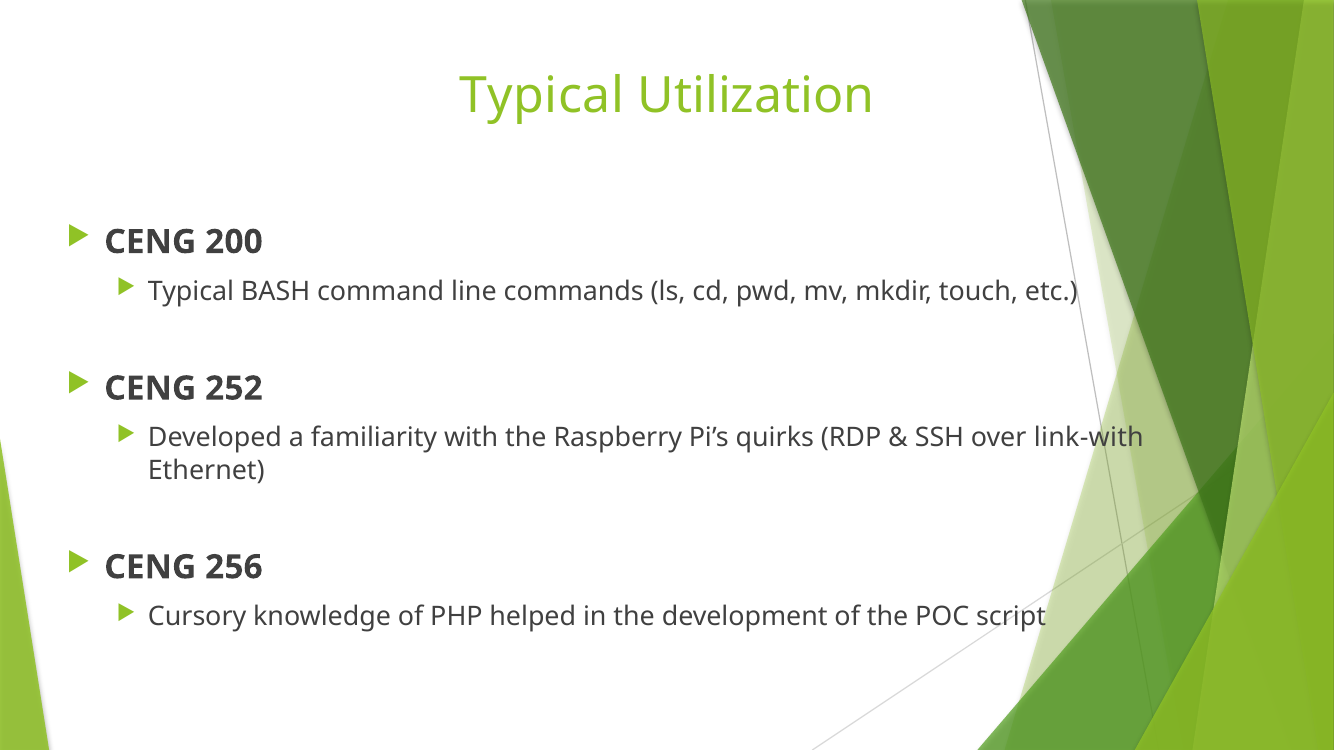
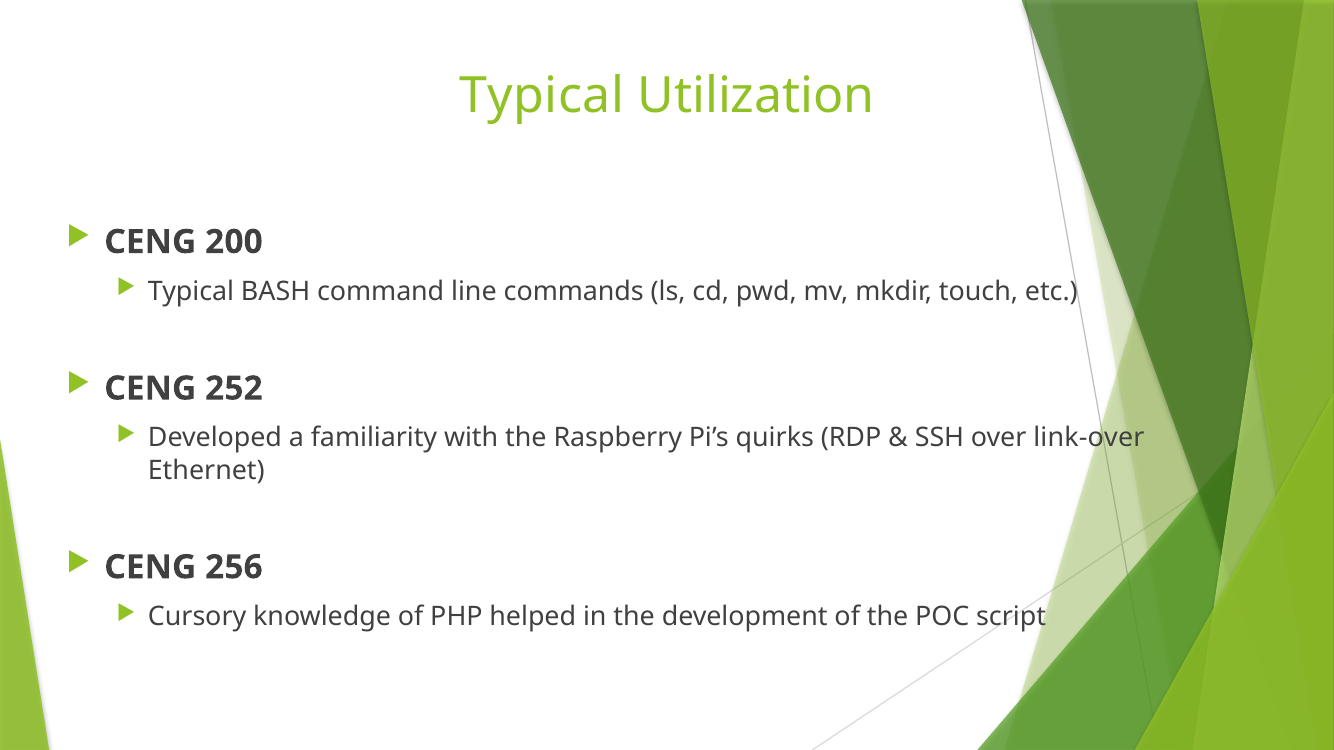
link-with: link-with -> link-over
